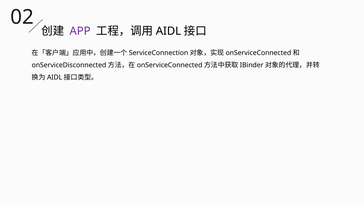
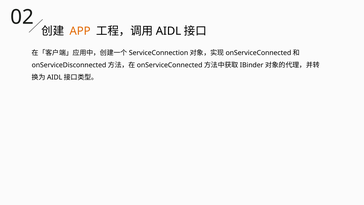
APP colour: purple -> orange
